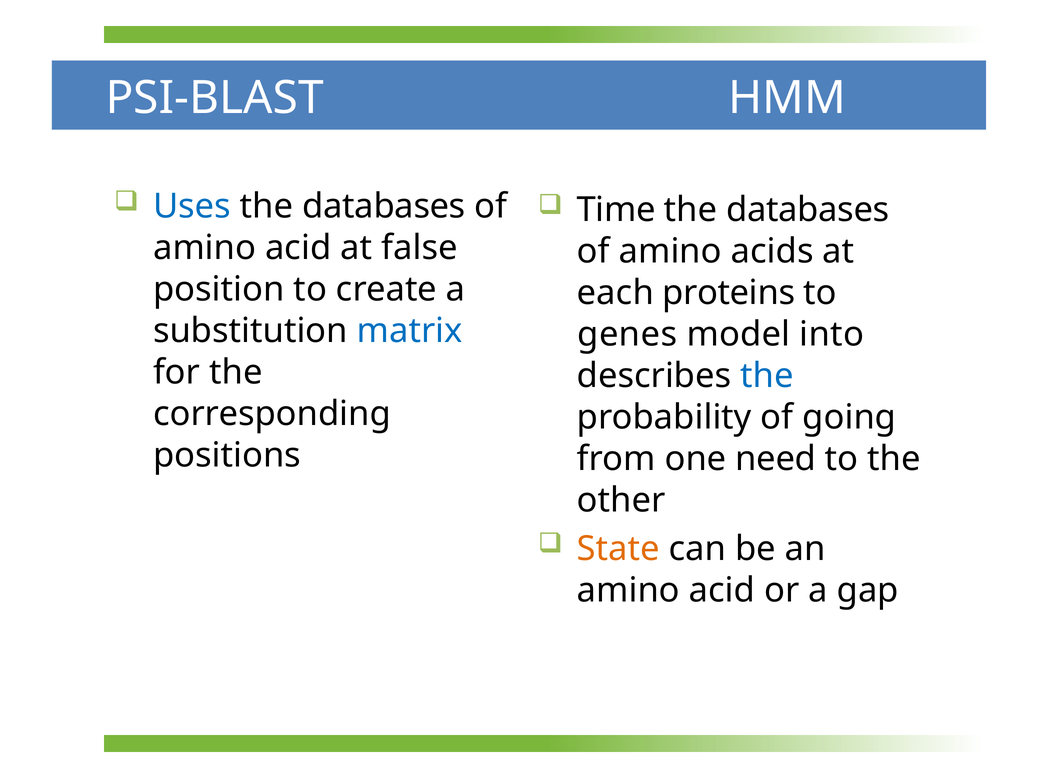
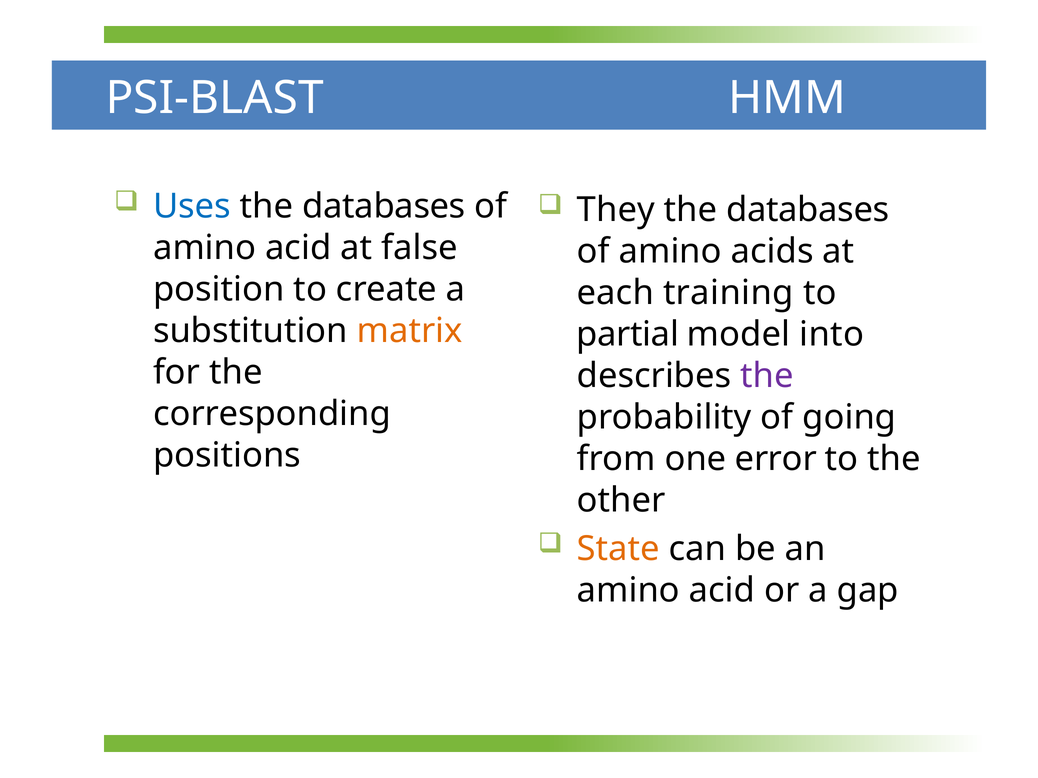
Time: Time -> They
proteins: proteins -> training
matrix colour: blue -> orange
genes: genes -> partial
the at (767, 376) colour: blue -> purple
need: need -> error
